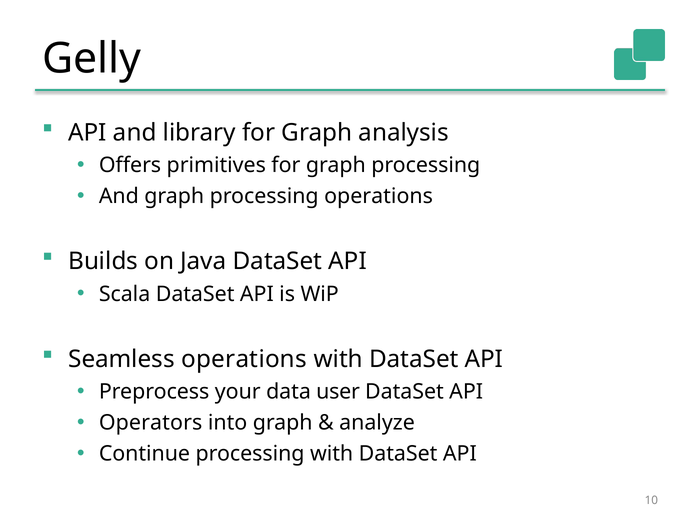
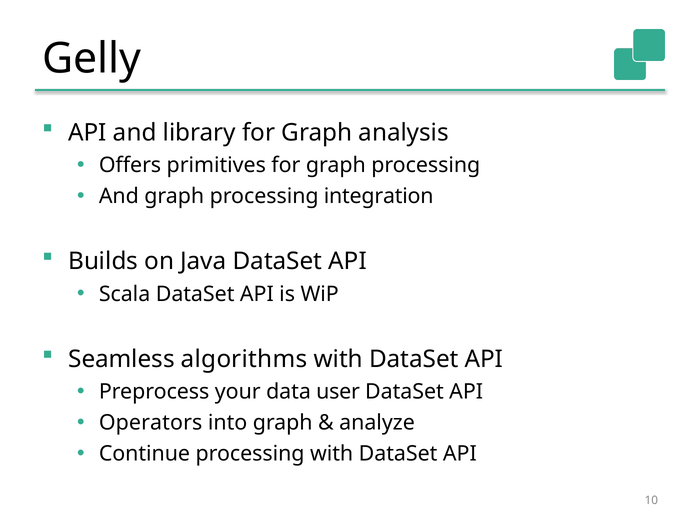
processing operations: operations -> integration
Seamless operations: operations -> algorithms
